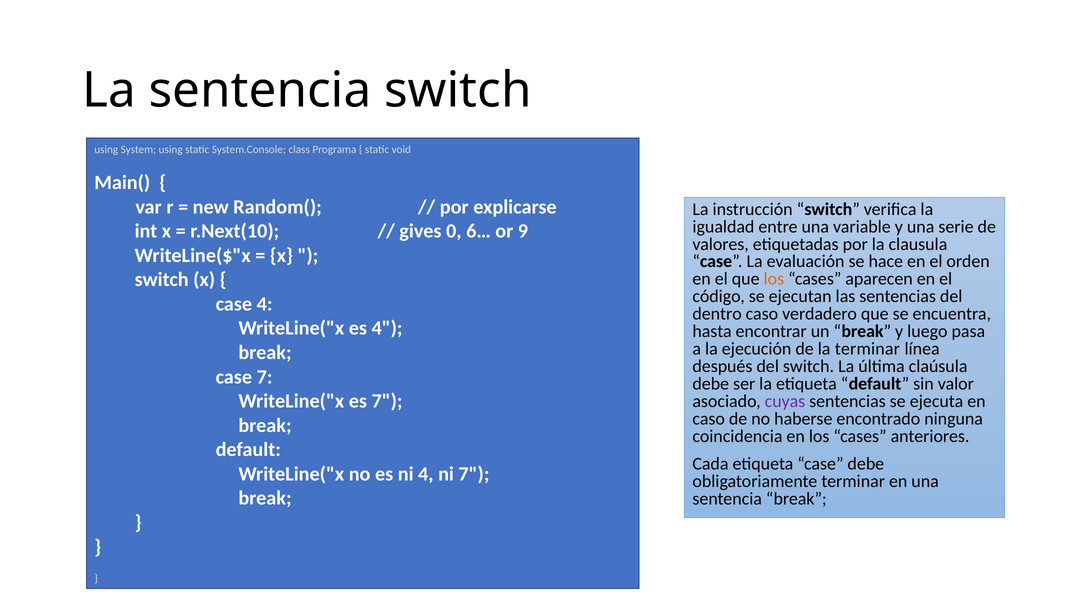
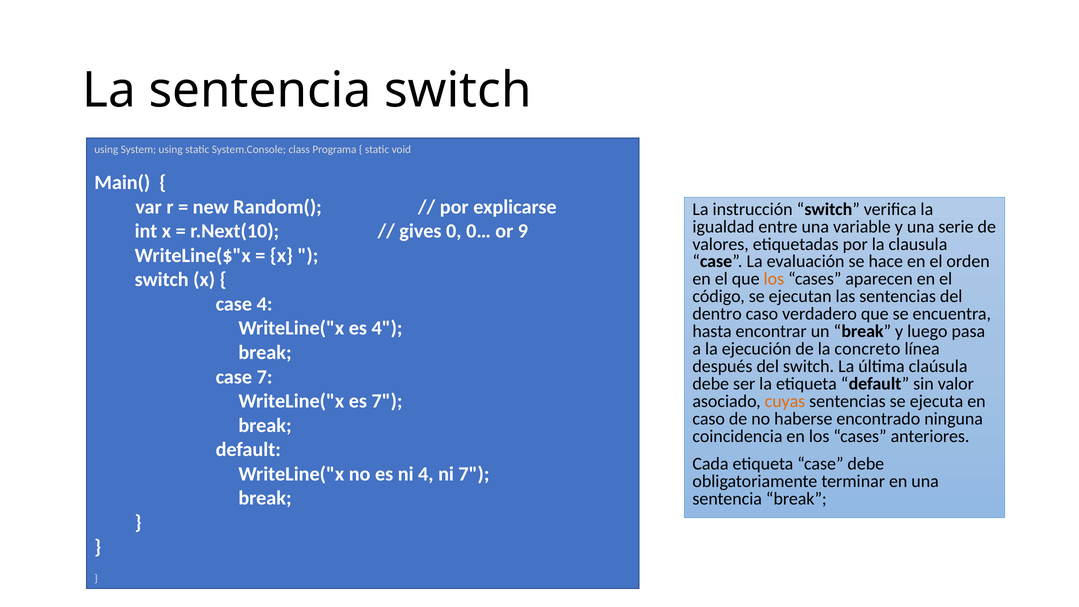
6…: 6… -> 0…
la terminar: terminar -> concreto
cuyas colour: purple -> orange
